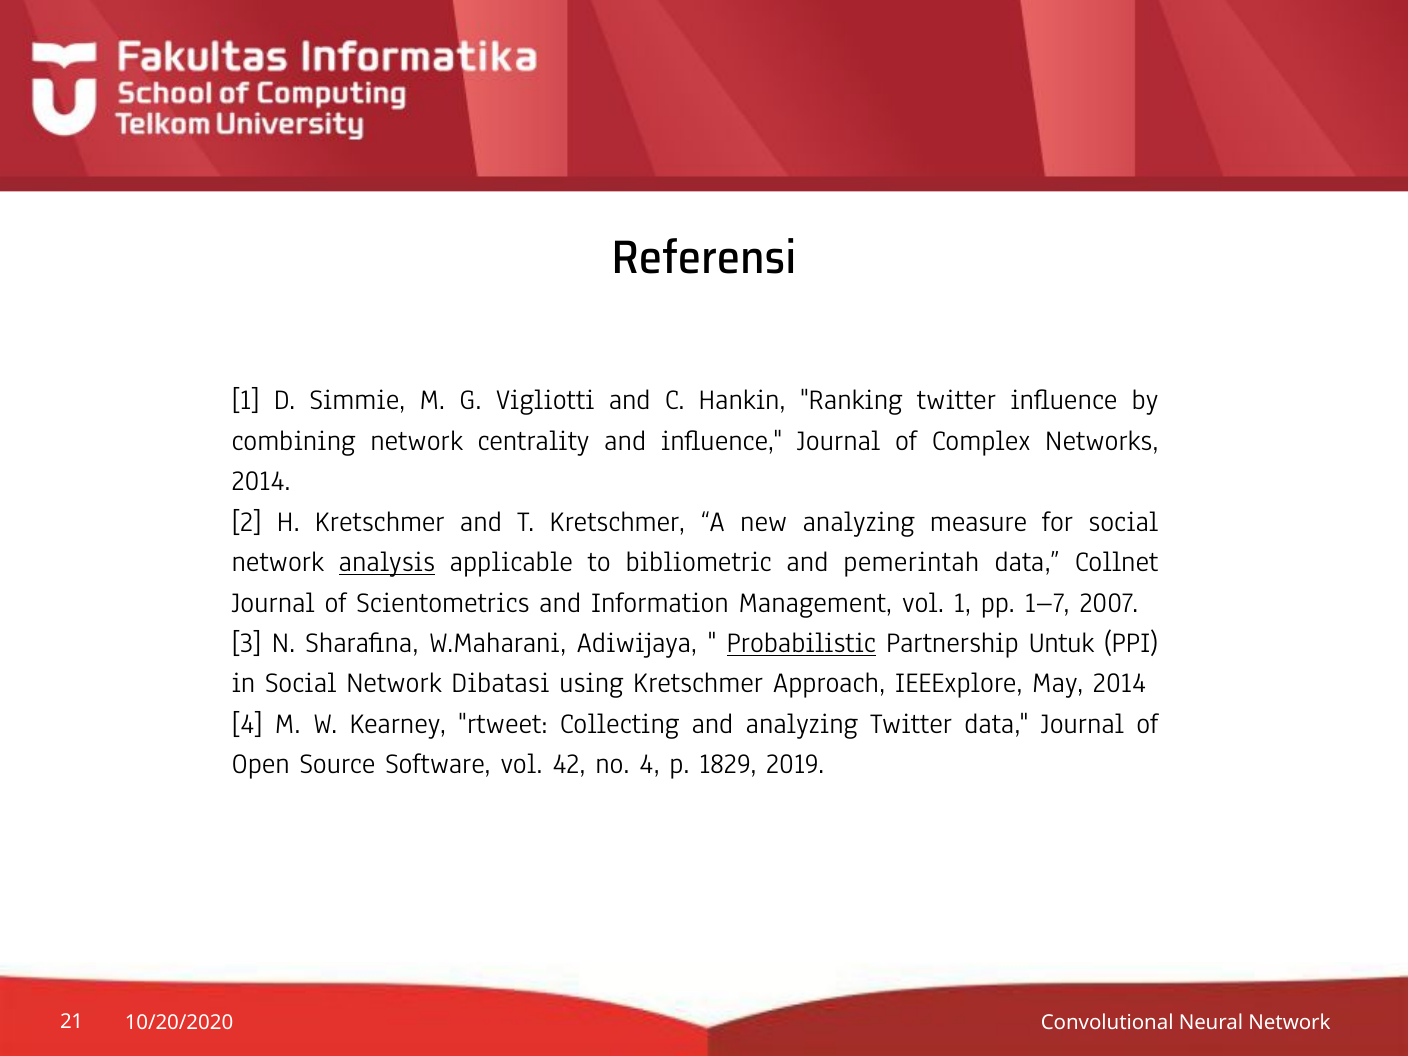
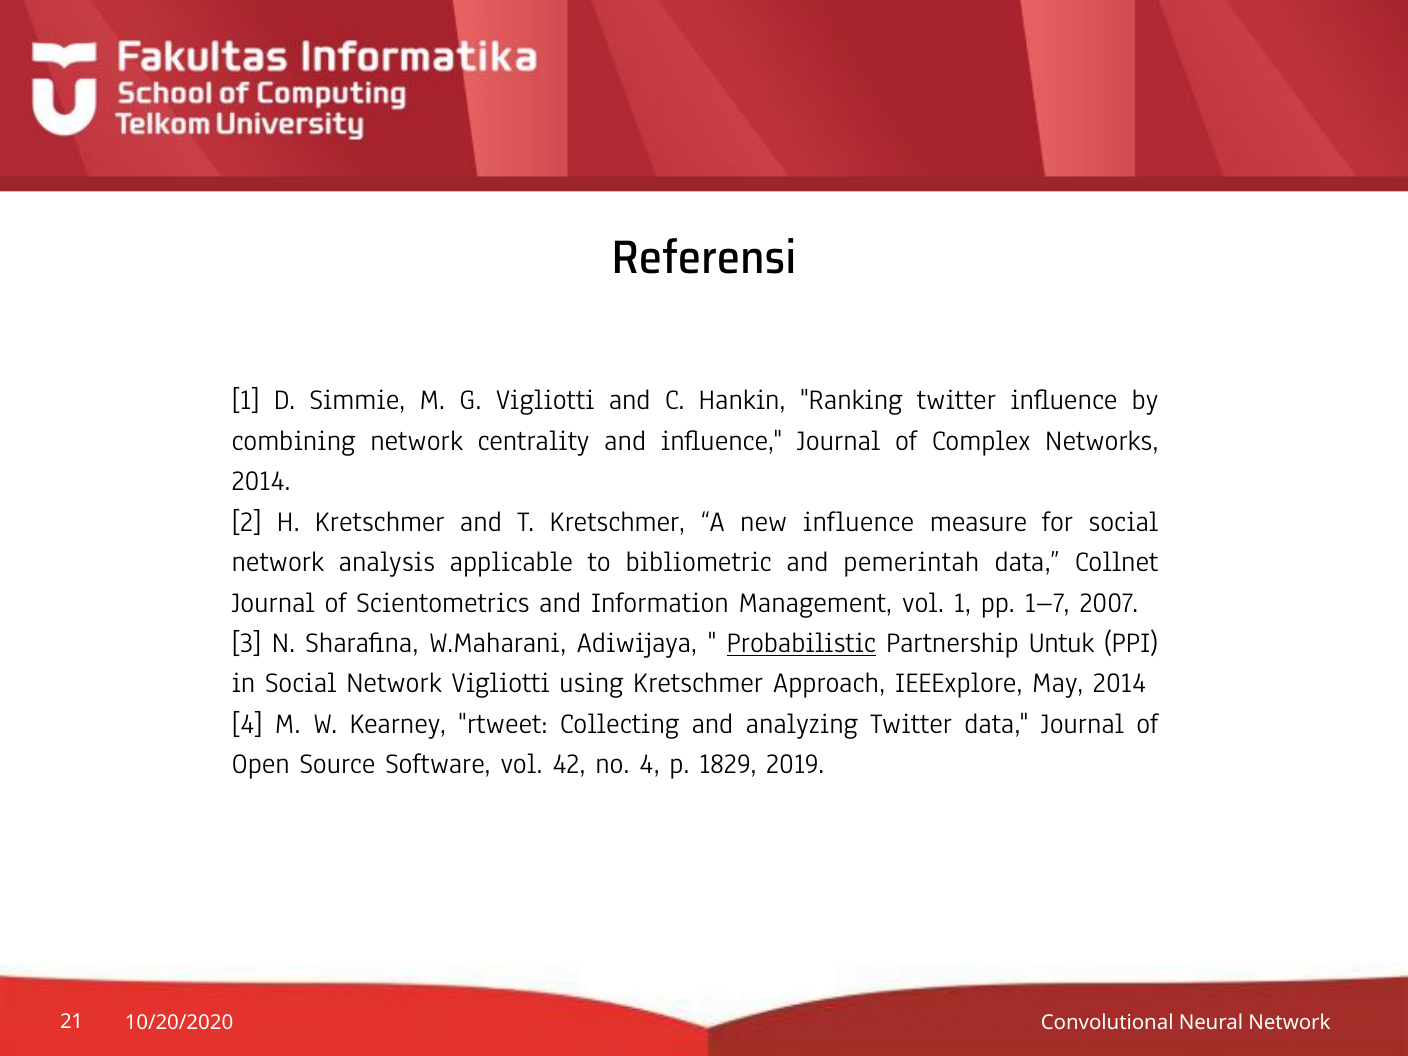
new analyzing: analyzing -> influence
analysis underline: present -> none
Network Dibatasi: Dibatasi -> Vigliotti
